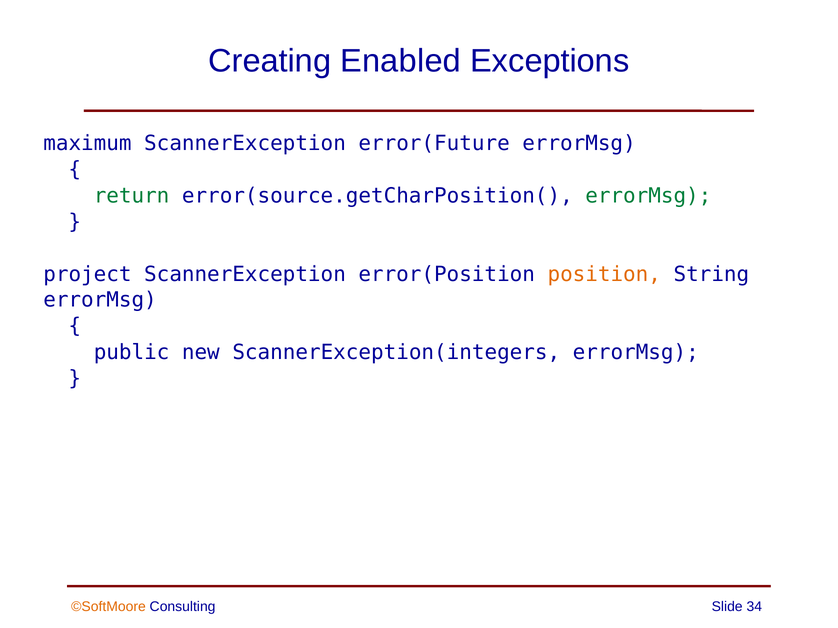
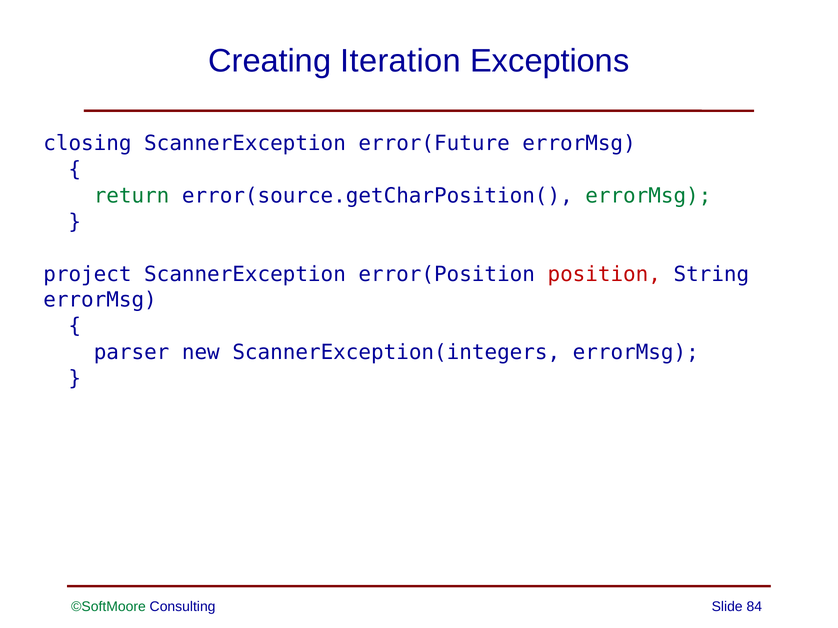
Enabled: Enabled -> Iteration
maximum: maximum -> closing
position colour: orange -> red
public: public -> parser
©SoftMoore colour: orange -> green
34: 34 -> 84
